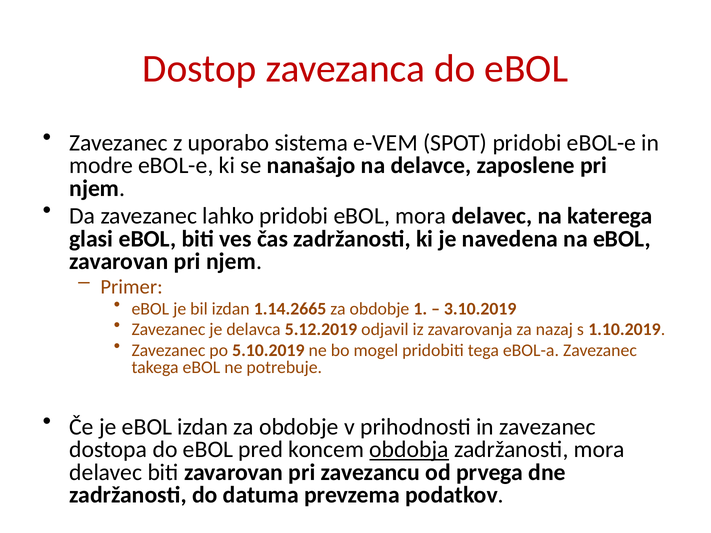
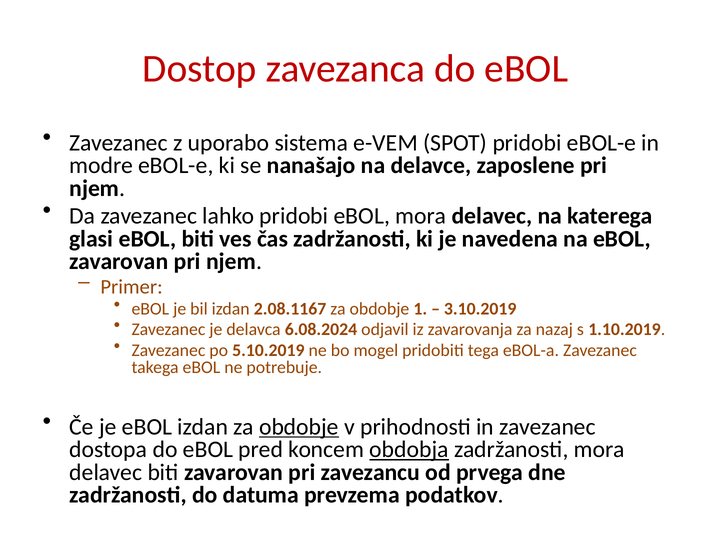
1.14.2665: 1.14.2665 -> 2.08.1167
5.12.2019: 5.12.2019 -> 6.08.2024
obdobje at (299, 427) underline: none -> present
